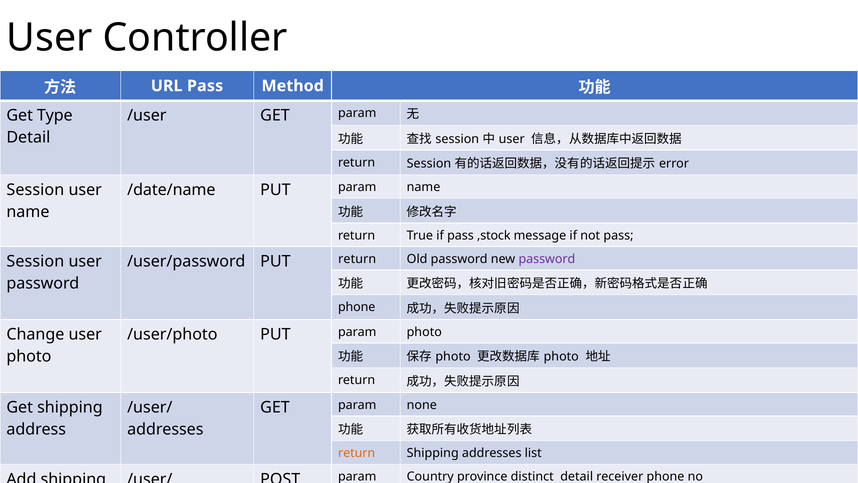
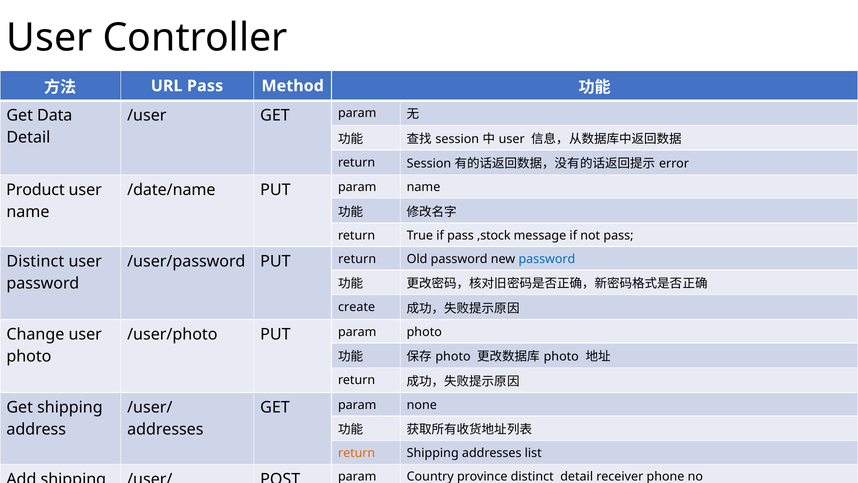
Type: Type -> Data
Session at (35, 190): Session -> Product
Session at (35, 261): Session -> Distinct
password at (547, 259) colour: purple -> blue
phone at (357, 307): phone -> create
